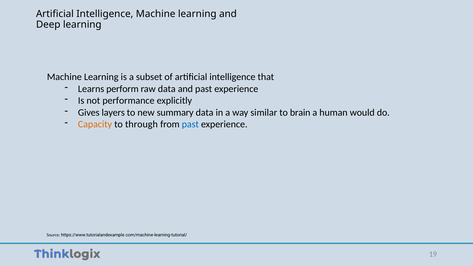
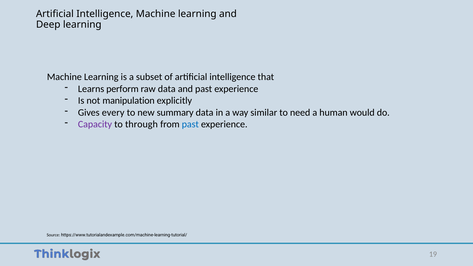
performance: performance -> manipulation
layers: layers -> every
brain: brain -> need
Capacity colour: orange -> purple
